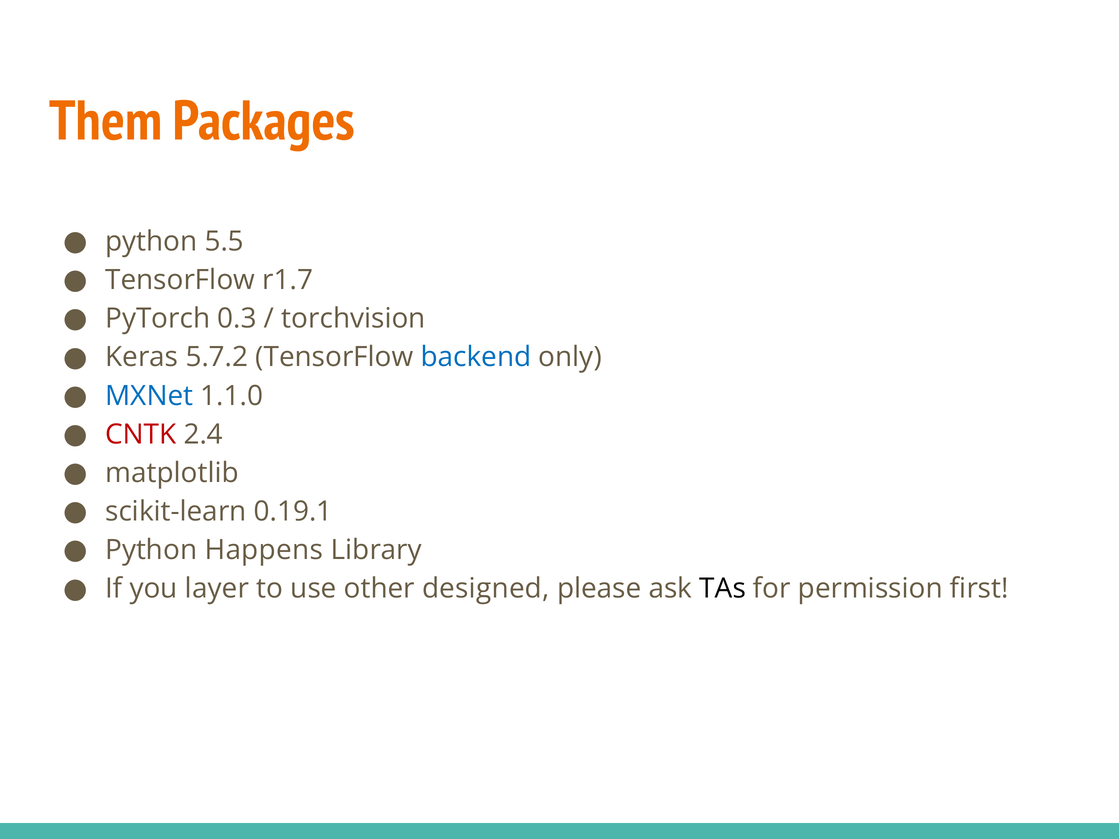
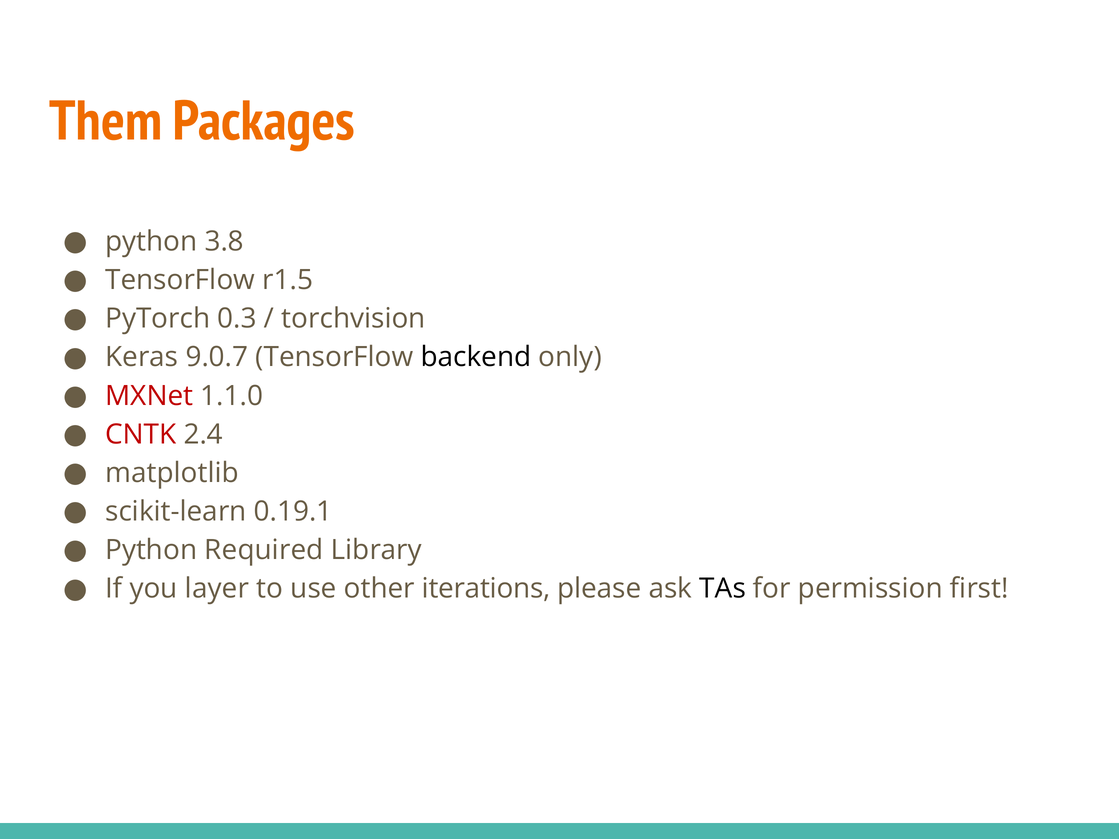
5.5: 5.5 -> 3.8
r1.7: r1.7 -> r1.5
5.7.2: 5.7.2 -> 9.0.7
backend colour: blue -> black
MXNet colour: blue -> red
Happens: Happens -> Required
designed: designed -> iterations
